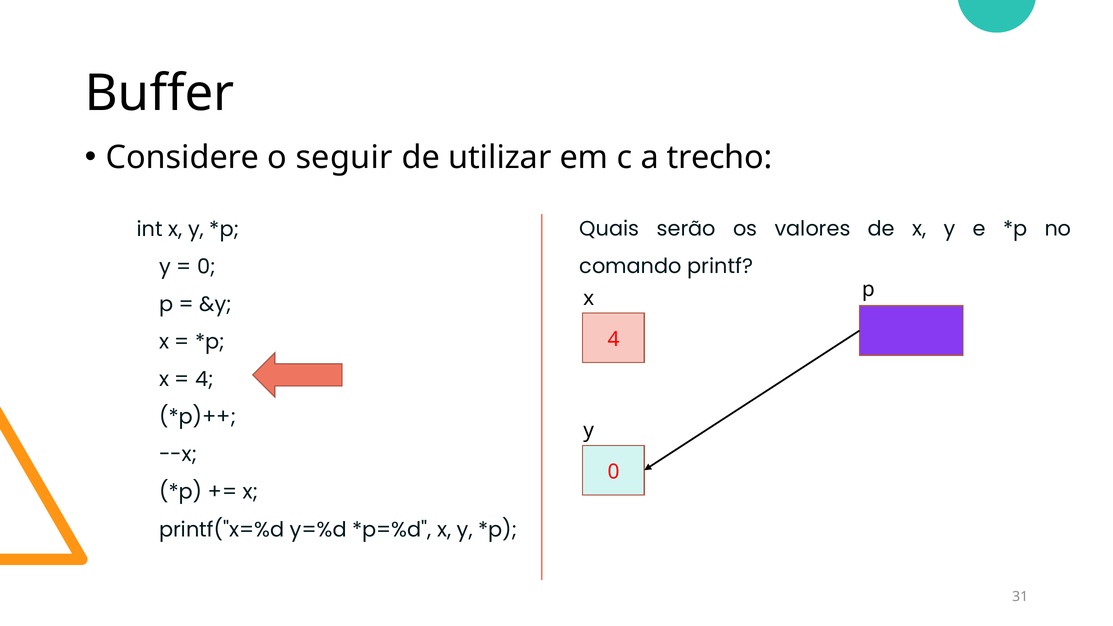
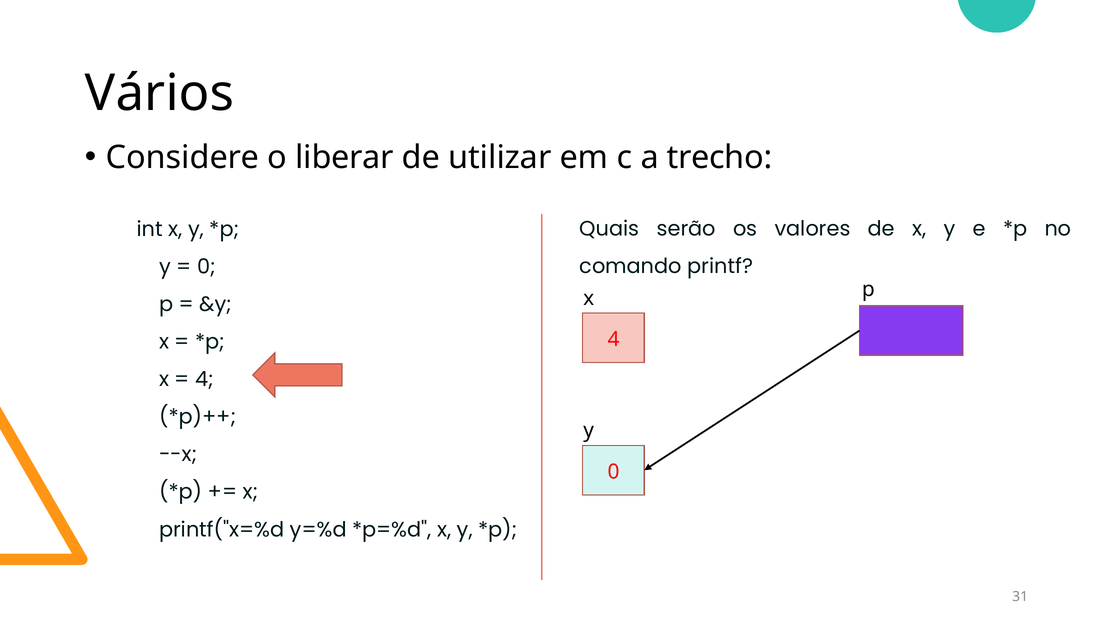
Buffer: Buffer -> Vários
seguir: seguir -> liberar
